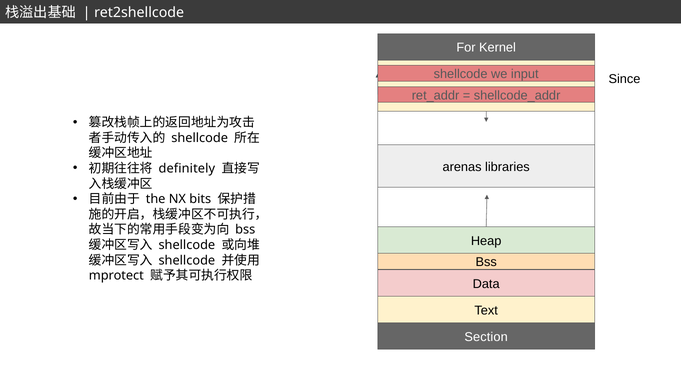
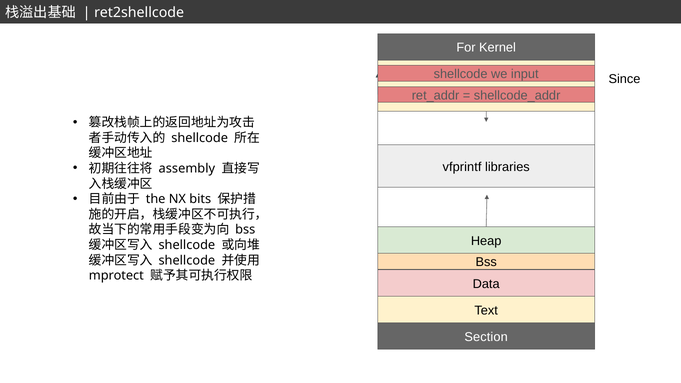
arenas: arenas -> vfprintf
definitely: definitely -> assembly
